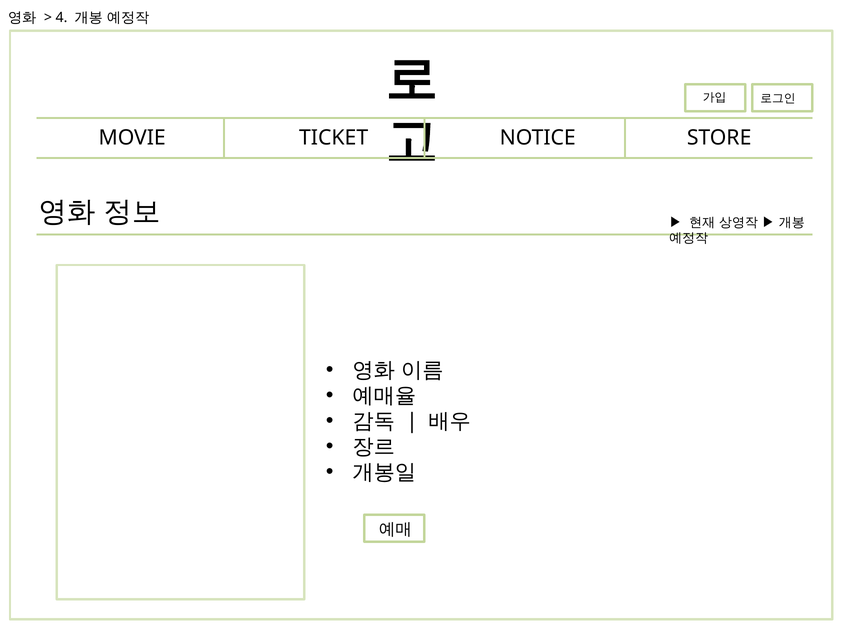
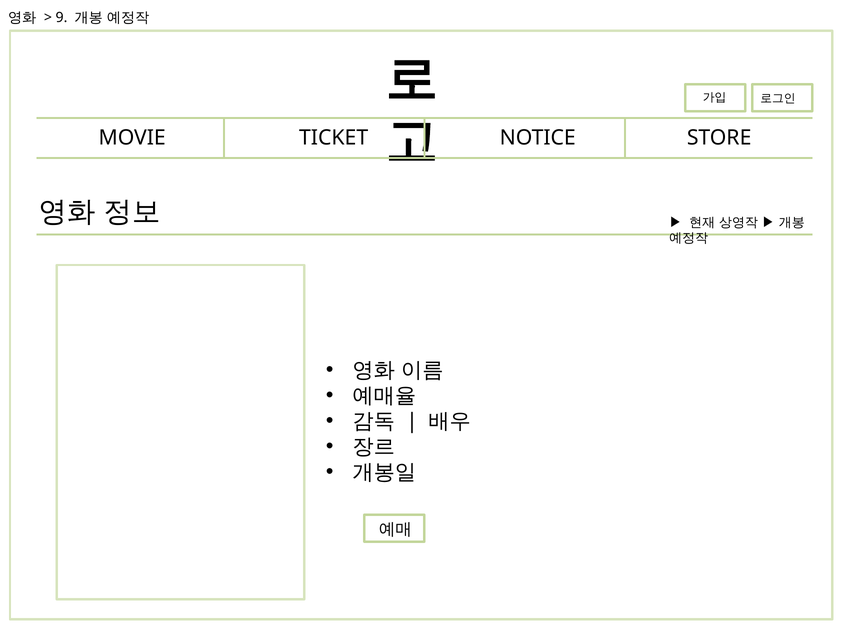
4: 4 -> 9
